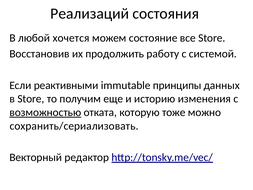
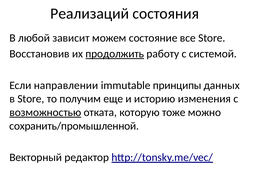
хочется: хочется -> зависит
продолжить underline: none -> present
реактивными: реактивными -> направлении
сохранить/сериализовать: сохранить/сериализовать -> сохранить/промышленной
